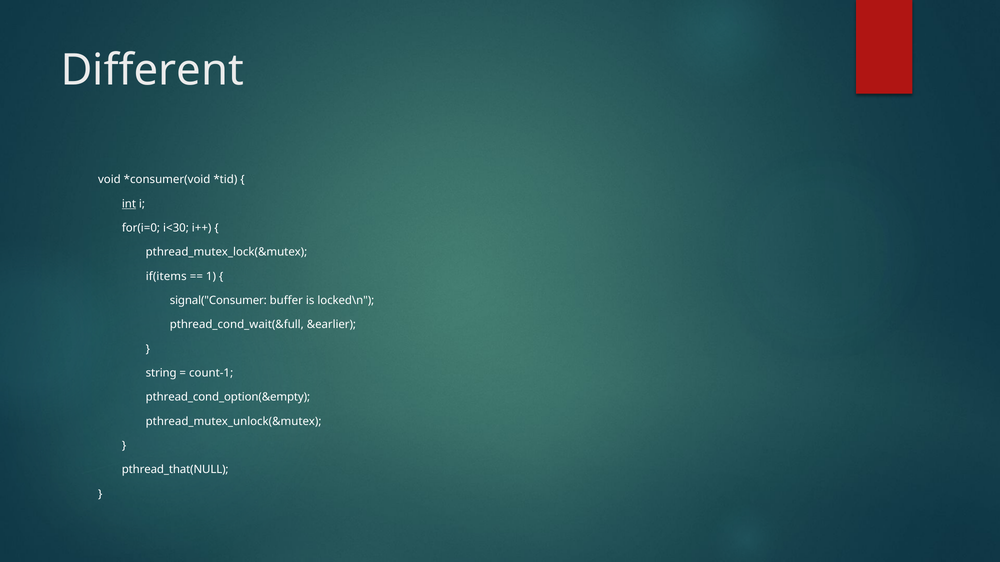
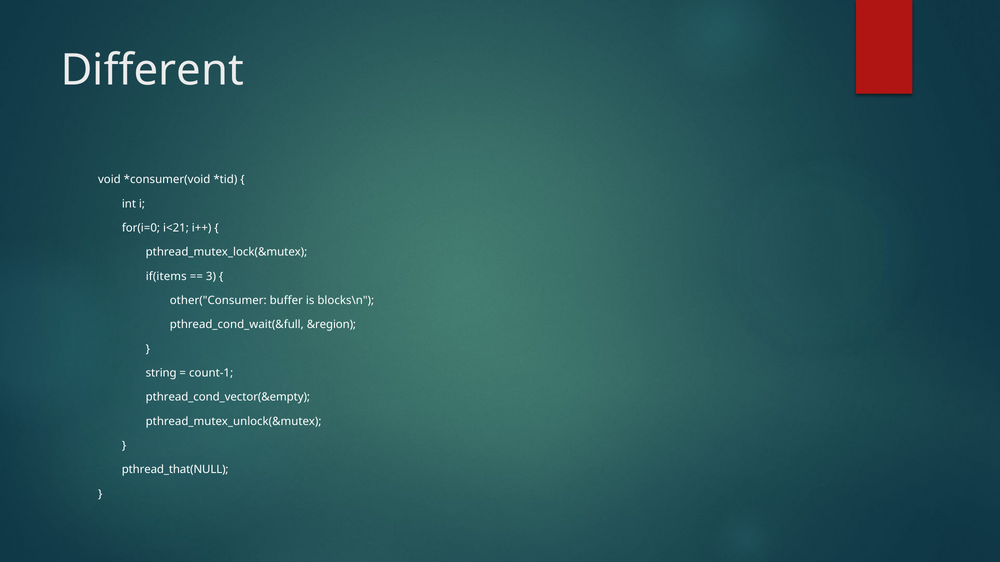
int underline: present -> none
i<30: i<30 -> i<21
1: 1 -> 3
signal("Consumer: signal("Consumer -> other("Consumer
locked\n: locked\n -> blocks\n
&earlier: &earlier -> &region
pthread_cond_option(&empty: pthread_cond_option(&empty -> pthread_cond_vector(&empty
